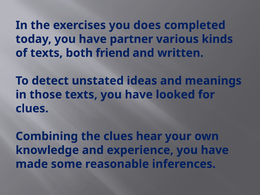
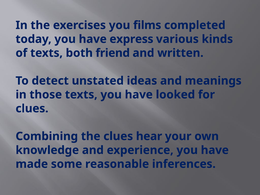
does: does -> films
partner: partner -> express
